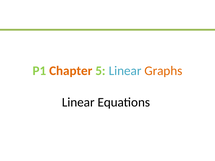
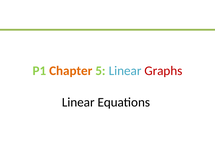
Graphs colour: orange -> red
